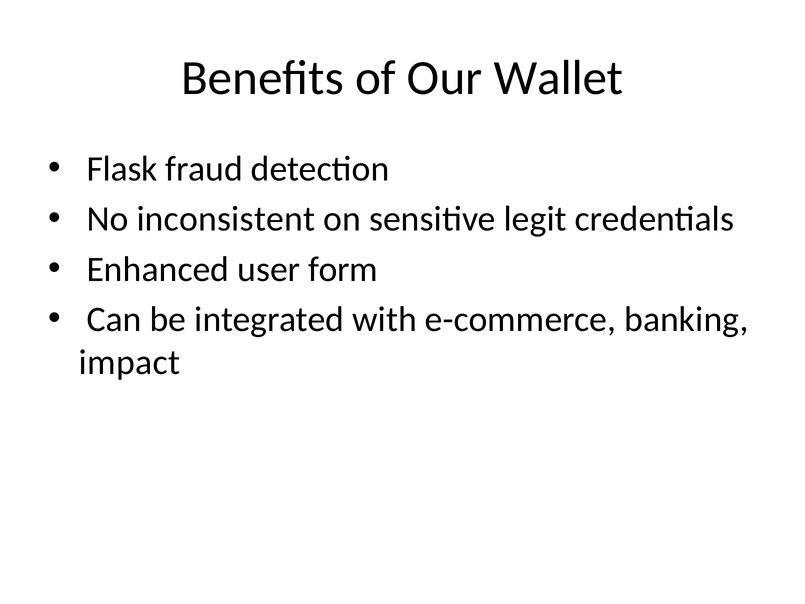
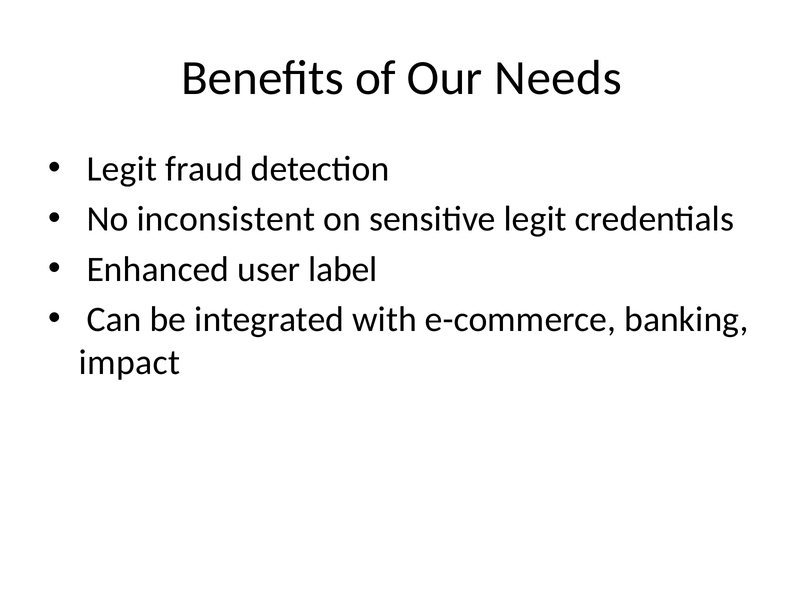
Wallet: Wallet -> Needs
Flask at (122, 169): Flask -> Legit
form: form -> label
